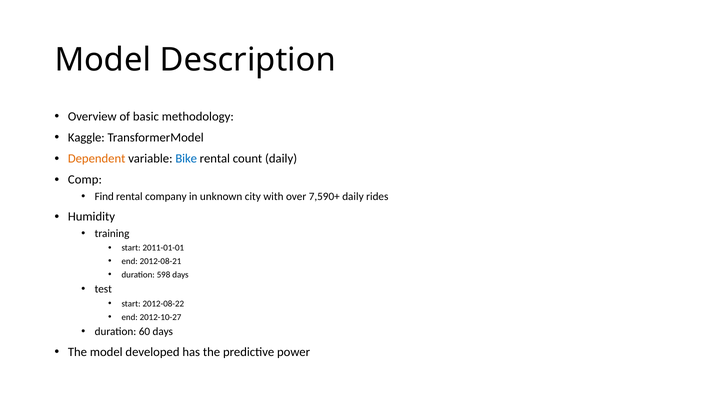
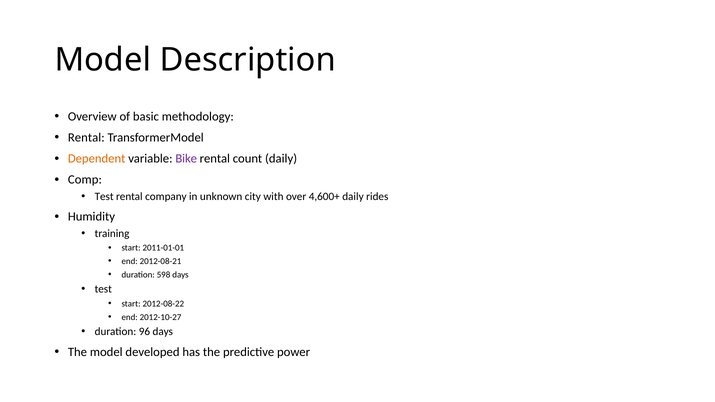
Kaggle at (86, 138): Kaggle -> Rental
Bike colour: blue -> purple
Find at (104, 196): Find -> Test
7,590+: 7,590+ -> 4,600+
60: 60 -> 96
